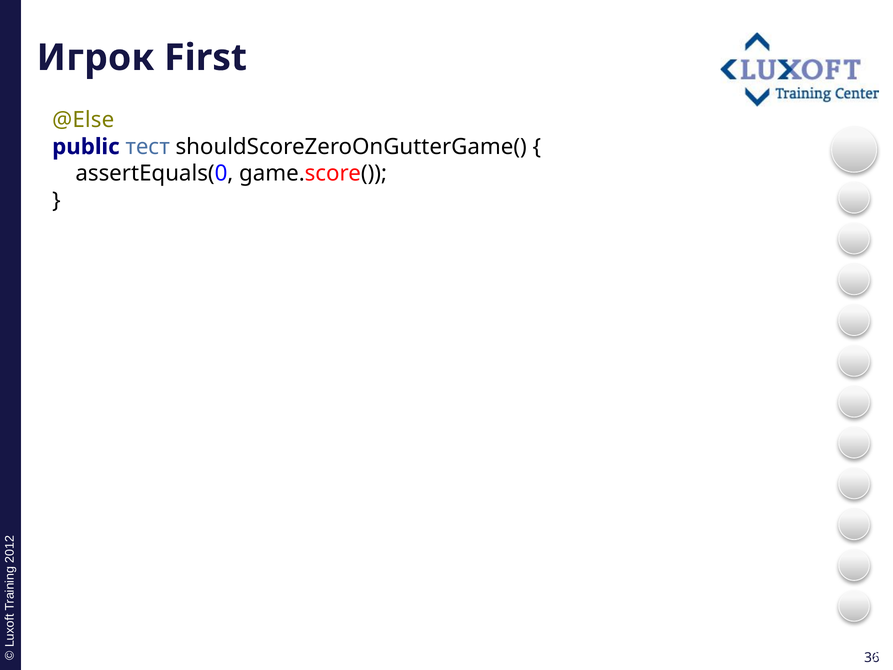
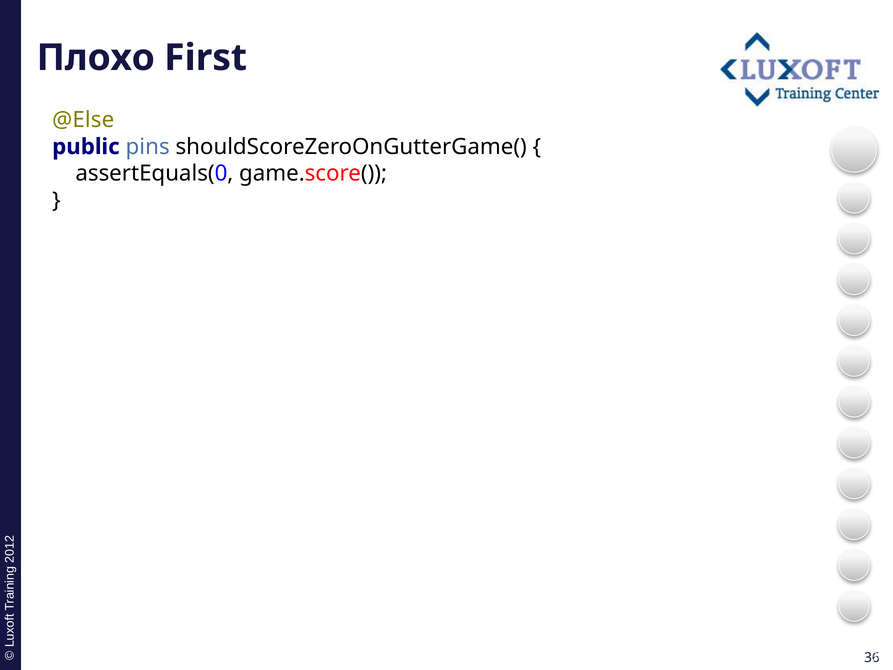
Игрок: Игрок -> Плохо
тест: тест -> pins
